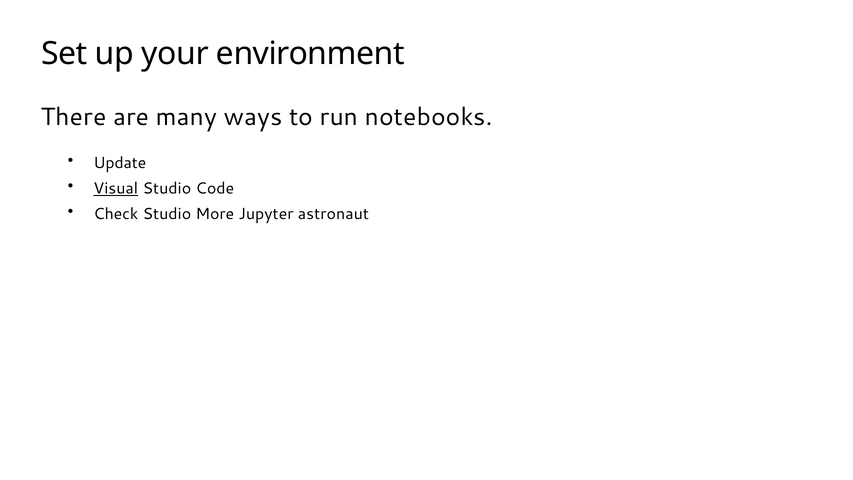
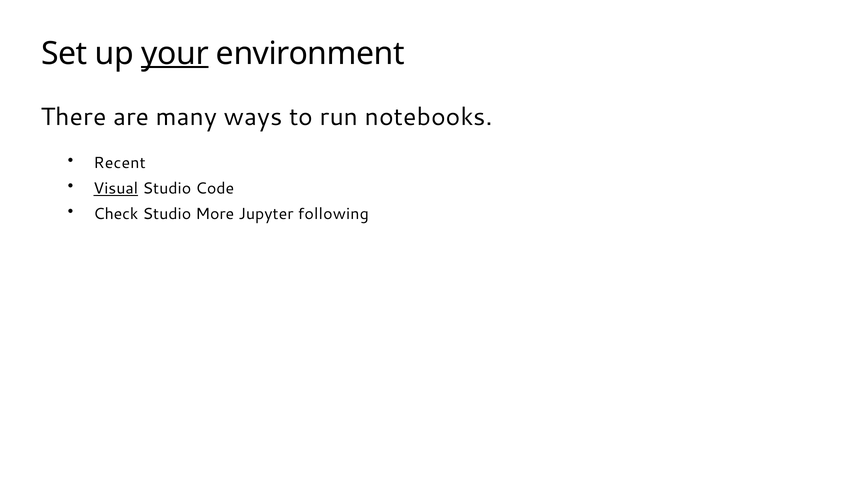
your underline: none -> present
Update: Update -> Recent
astronaut: astronaut -> following
